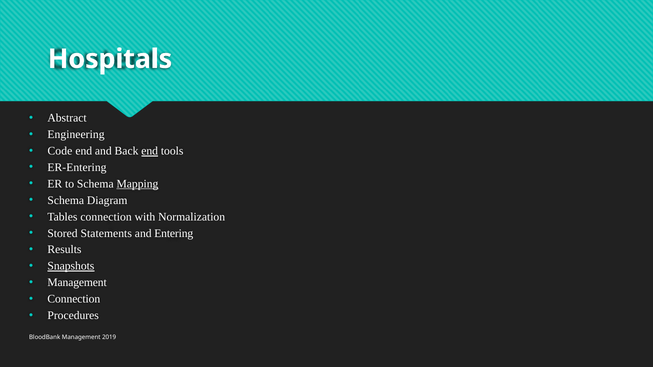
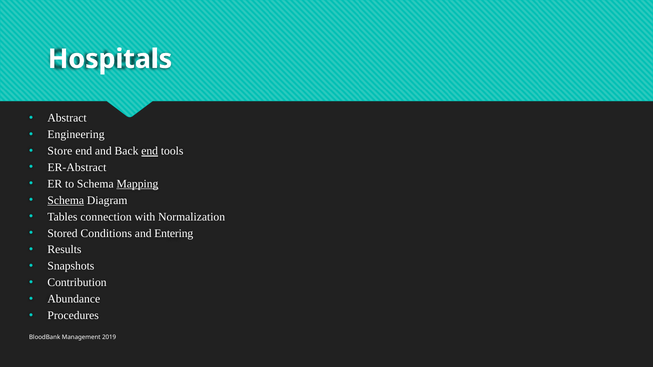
Code: Code -> Store
ER-Entering: ER-Entering -> ER-Abstract
Schema at (66, 200) underline: none -> present
Statements: Statements -> Conditions
Snapshots underline: present -> none
Management at (77, 283): Management -> Contribution
Connection at (74, 299): Connection -> Abundance
